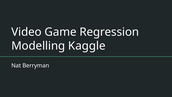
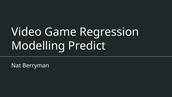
Kaggle: Kaggle -> Predict
